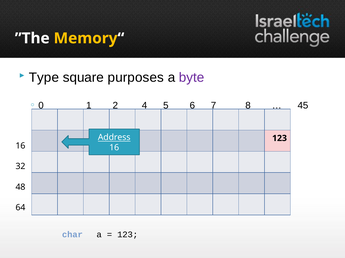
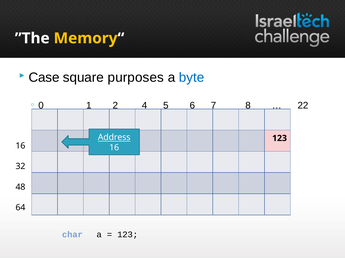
Type: Type -> Case
byte colour: purple -> blue
45: 45 -> 22
